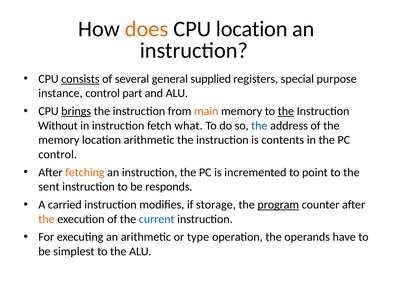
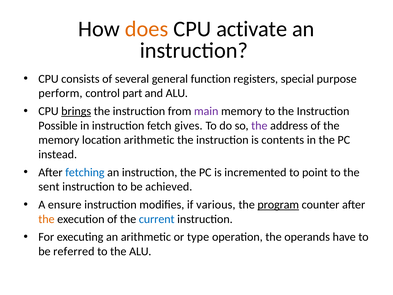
CPU location: location -> activate
consists underline: present -> none
supplied: supplied -> function
instance: instance -> perform
main colour: orange -> purple
the at (286, 111) underline: present -> none
Without: Without -> Possible
what: what -> gives
the at (259, 125) colour: blue -> purple
control at (58, 154): control -> instead
fetching colour: orange -> blue
responds: responds -> achieved
carried: carried -> ensure
storage: storage -> various
simplest: simplest -> referred
